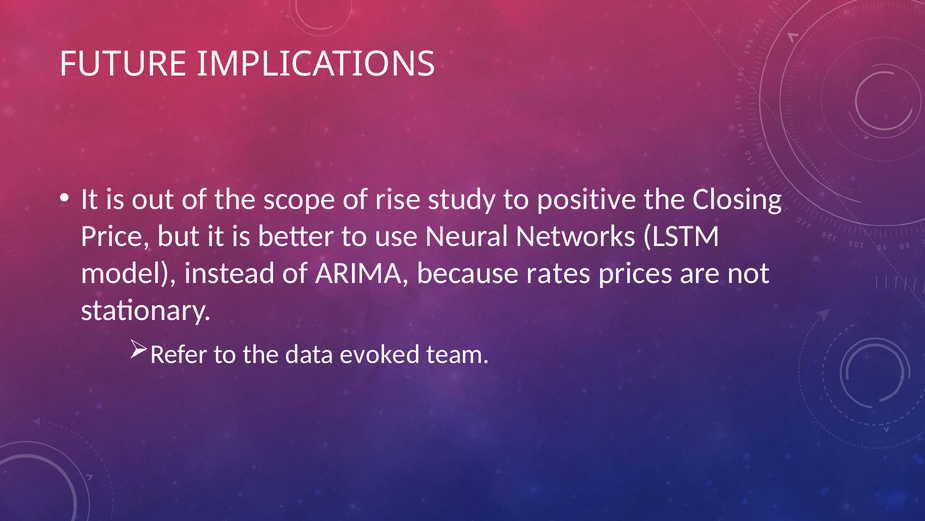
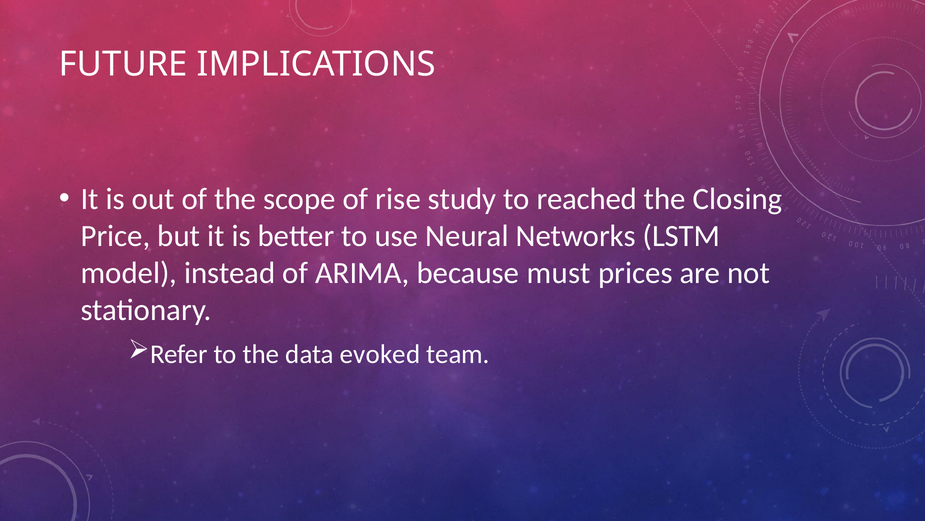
positive: positive -> reached
rates: rates -> must
